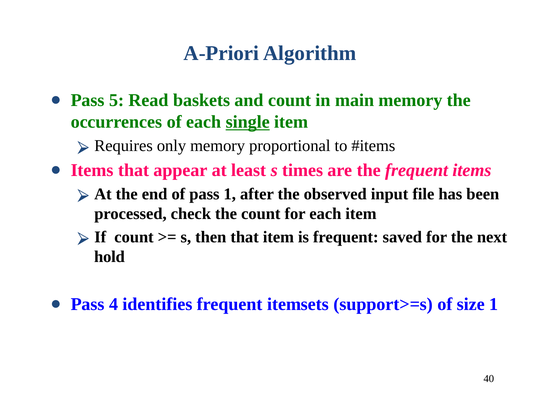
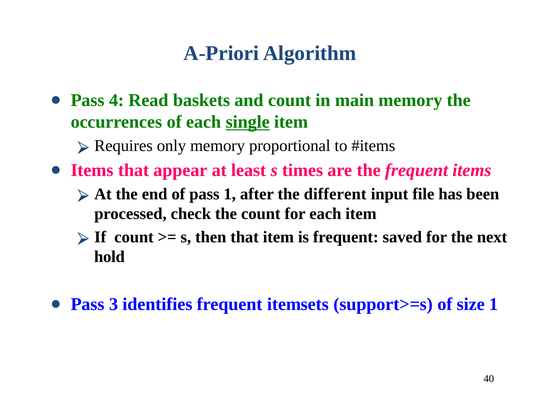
5: 5 -> 4
observed: observed -> different
4: 4 -> 3
